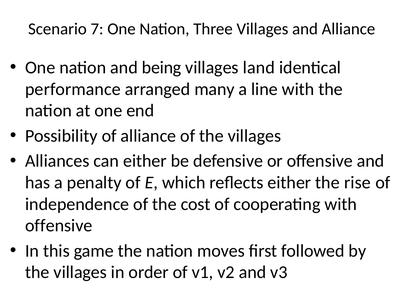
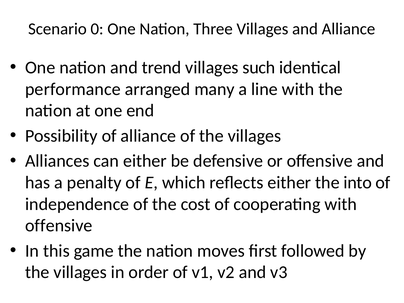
7: 7 -> 0
being: being -> trend
land: land -> such
rise: rise -> into
